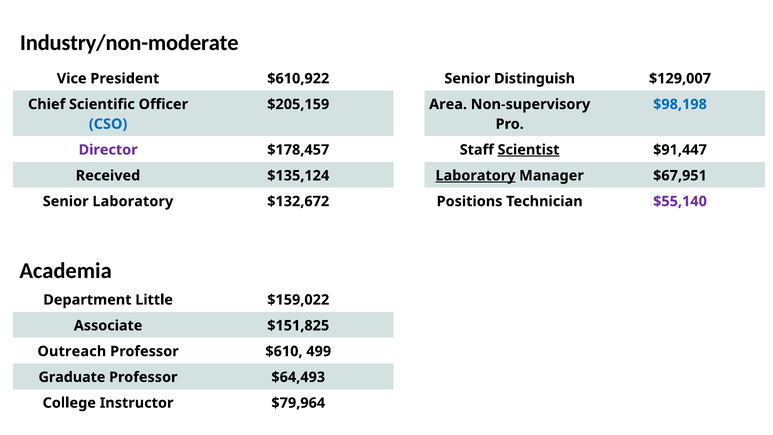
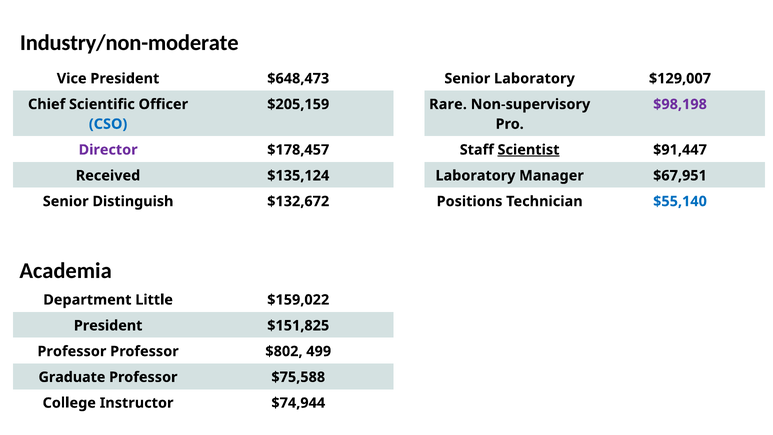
$610,922: $610,922 -> $648,473
Senior Distinguish: Distinguish -> Laboratory
Area: Area -> Rare
$98,198 colour: blue -> purple
Laboratory at (475, 176) underline: present -> none
Senior Laboratory: Laboratory -> Distinguish
$55,140 colour: purple -> blue
Associate at (108, 325): Associate -> President
Outreach at (72, 351): Outreach -> Professor
$610: $610 -> $802
$64,493: $64,493 -> $75,588
$79,964: $79,964 -> $74,944
